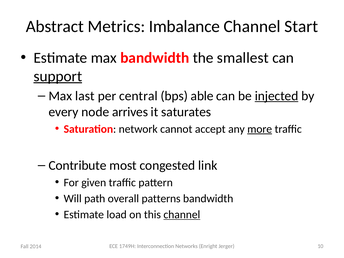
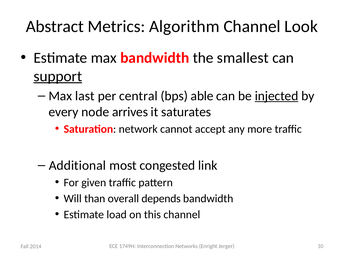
Imbalance: Imbalance -> Algorithm
Start: Start -> Look
more underline: present -> none
Contribute: Contribute -> Additional
path: path -> than
patterns: patterns -> depends
channel at (182, 215) underline: present -> none
